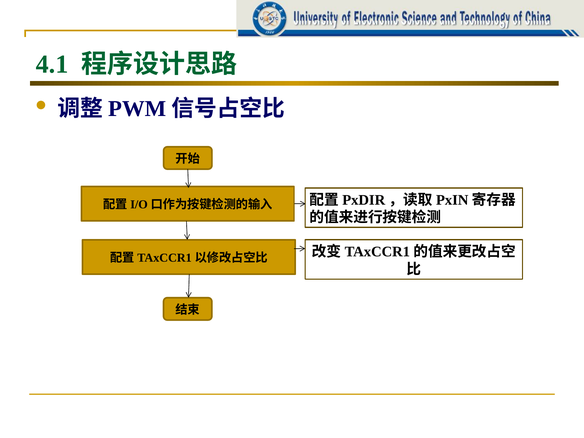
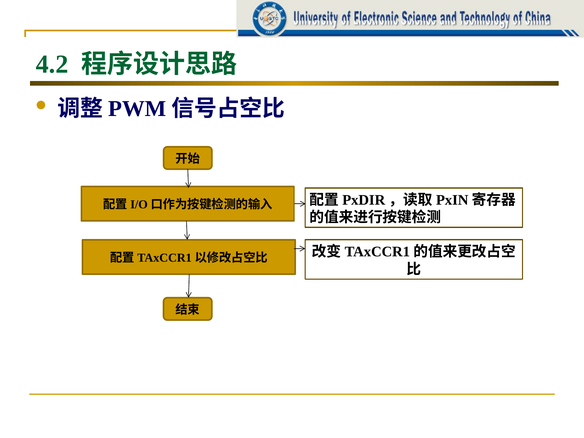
4.1: 4.1 -> 4.2
